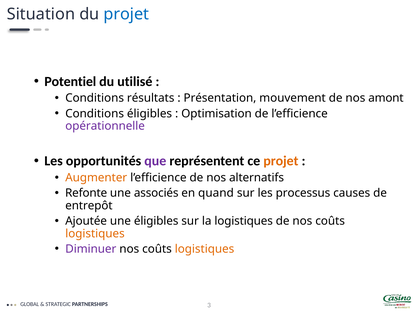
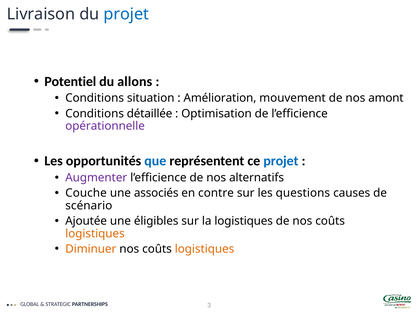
Situation: Situation -> Livraison
utilisé: utilisé -> allons
résultats: résultats -> situation
Présentation: Présentation -> Amélioration
Conditions éligibles: éligibles -> détaillée
que colour: purple -> blue
projet at (281, 161) colour: orange -> blue
Augmenter colour: orange -> purple
Refonte: Refonte -> Couche
quand: quand -> contre
processus: processus -> questions
entrepôt: entrepôt -> scénario
Diminuer colour: purple -> orange
